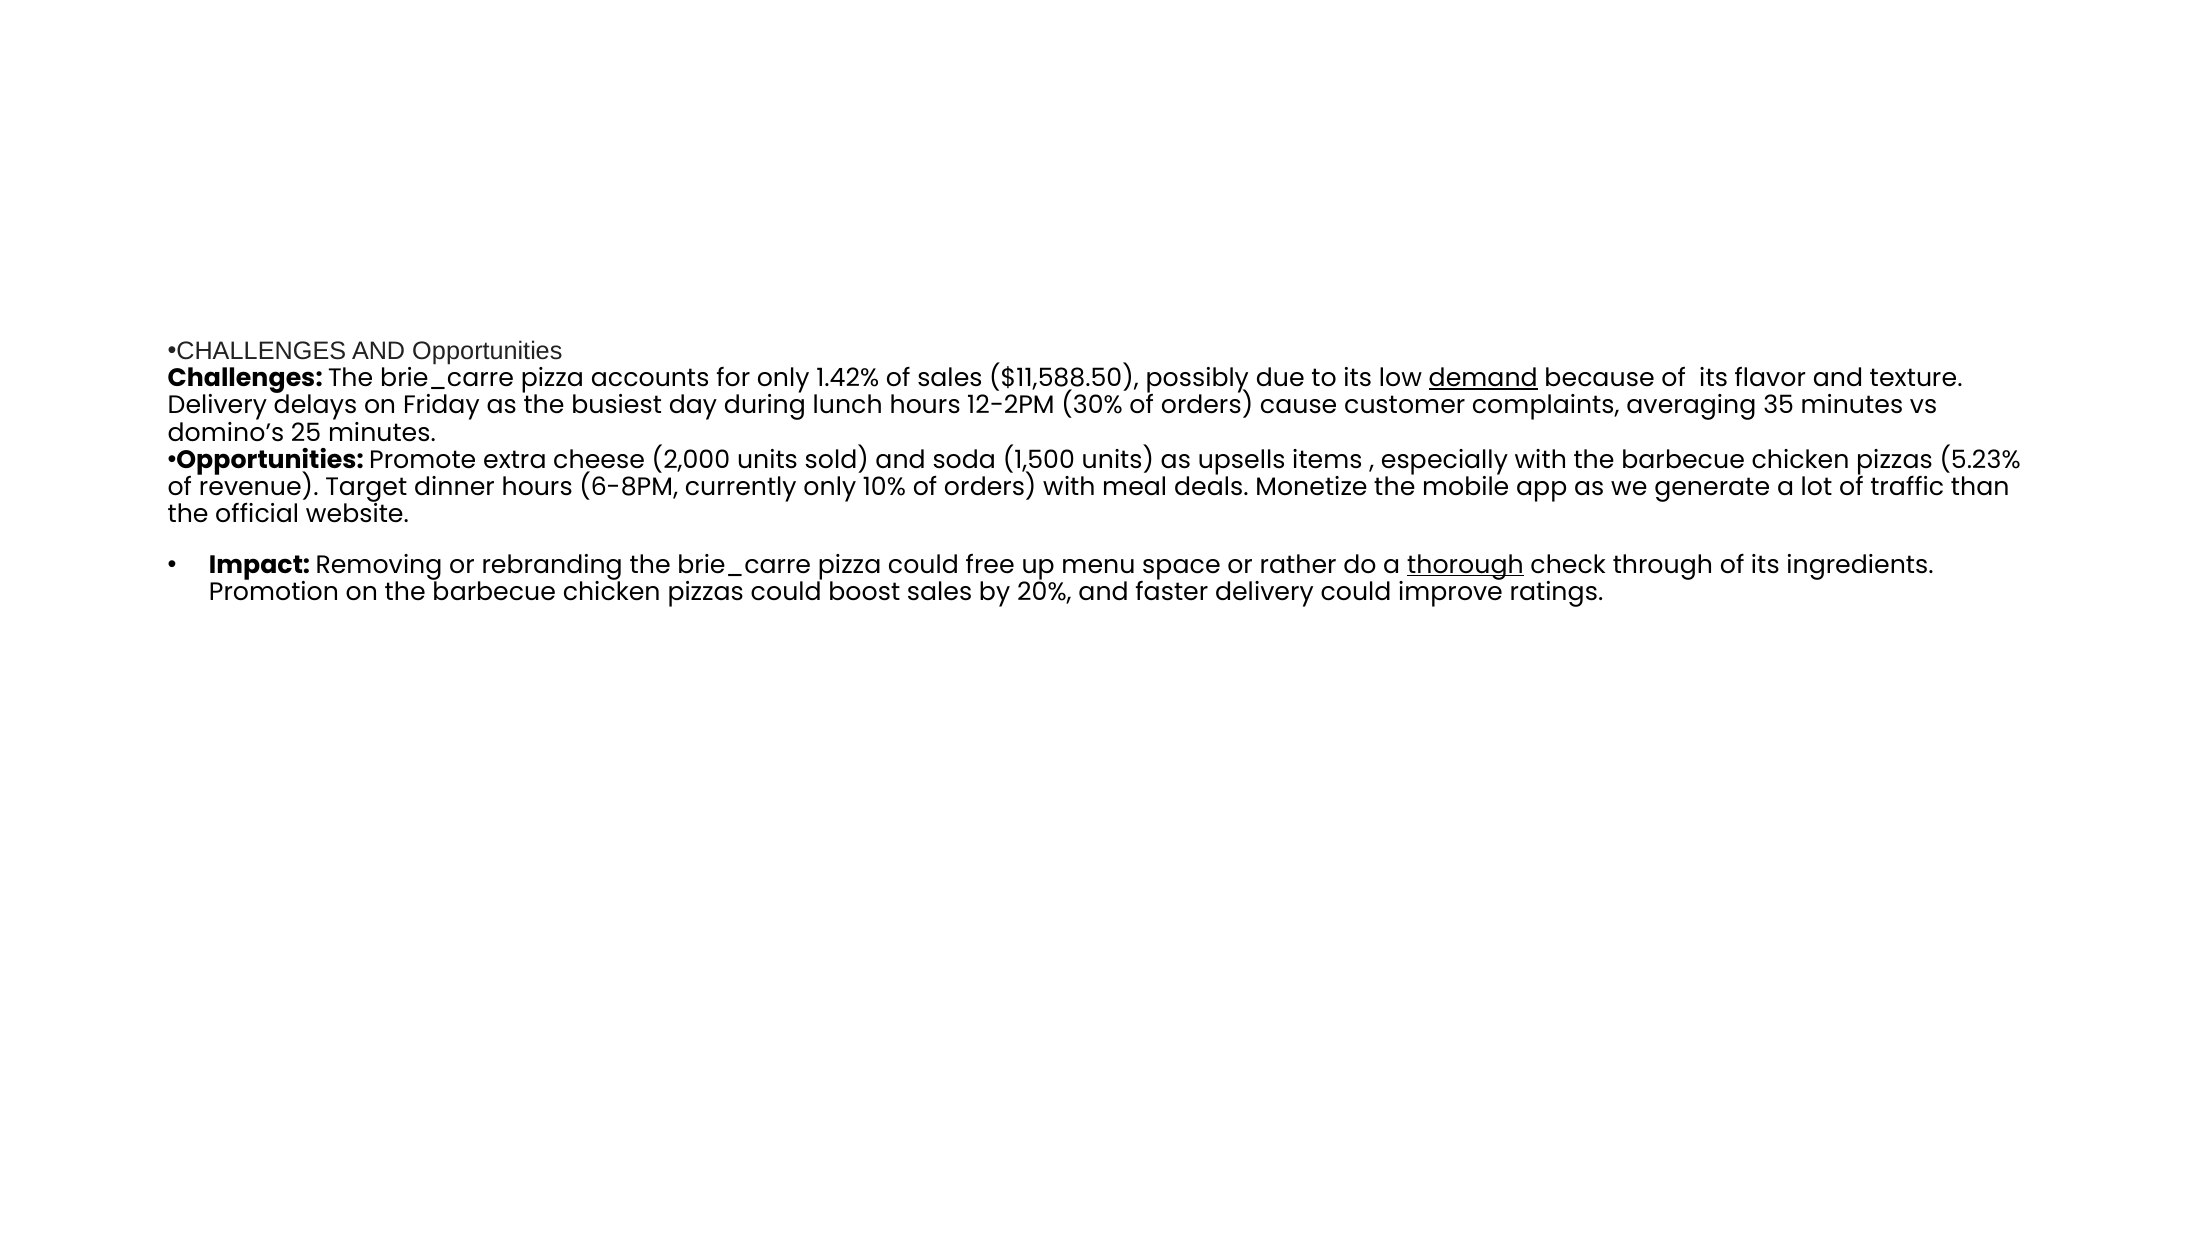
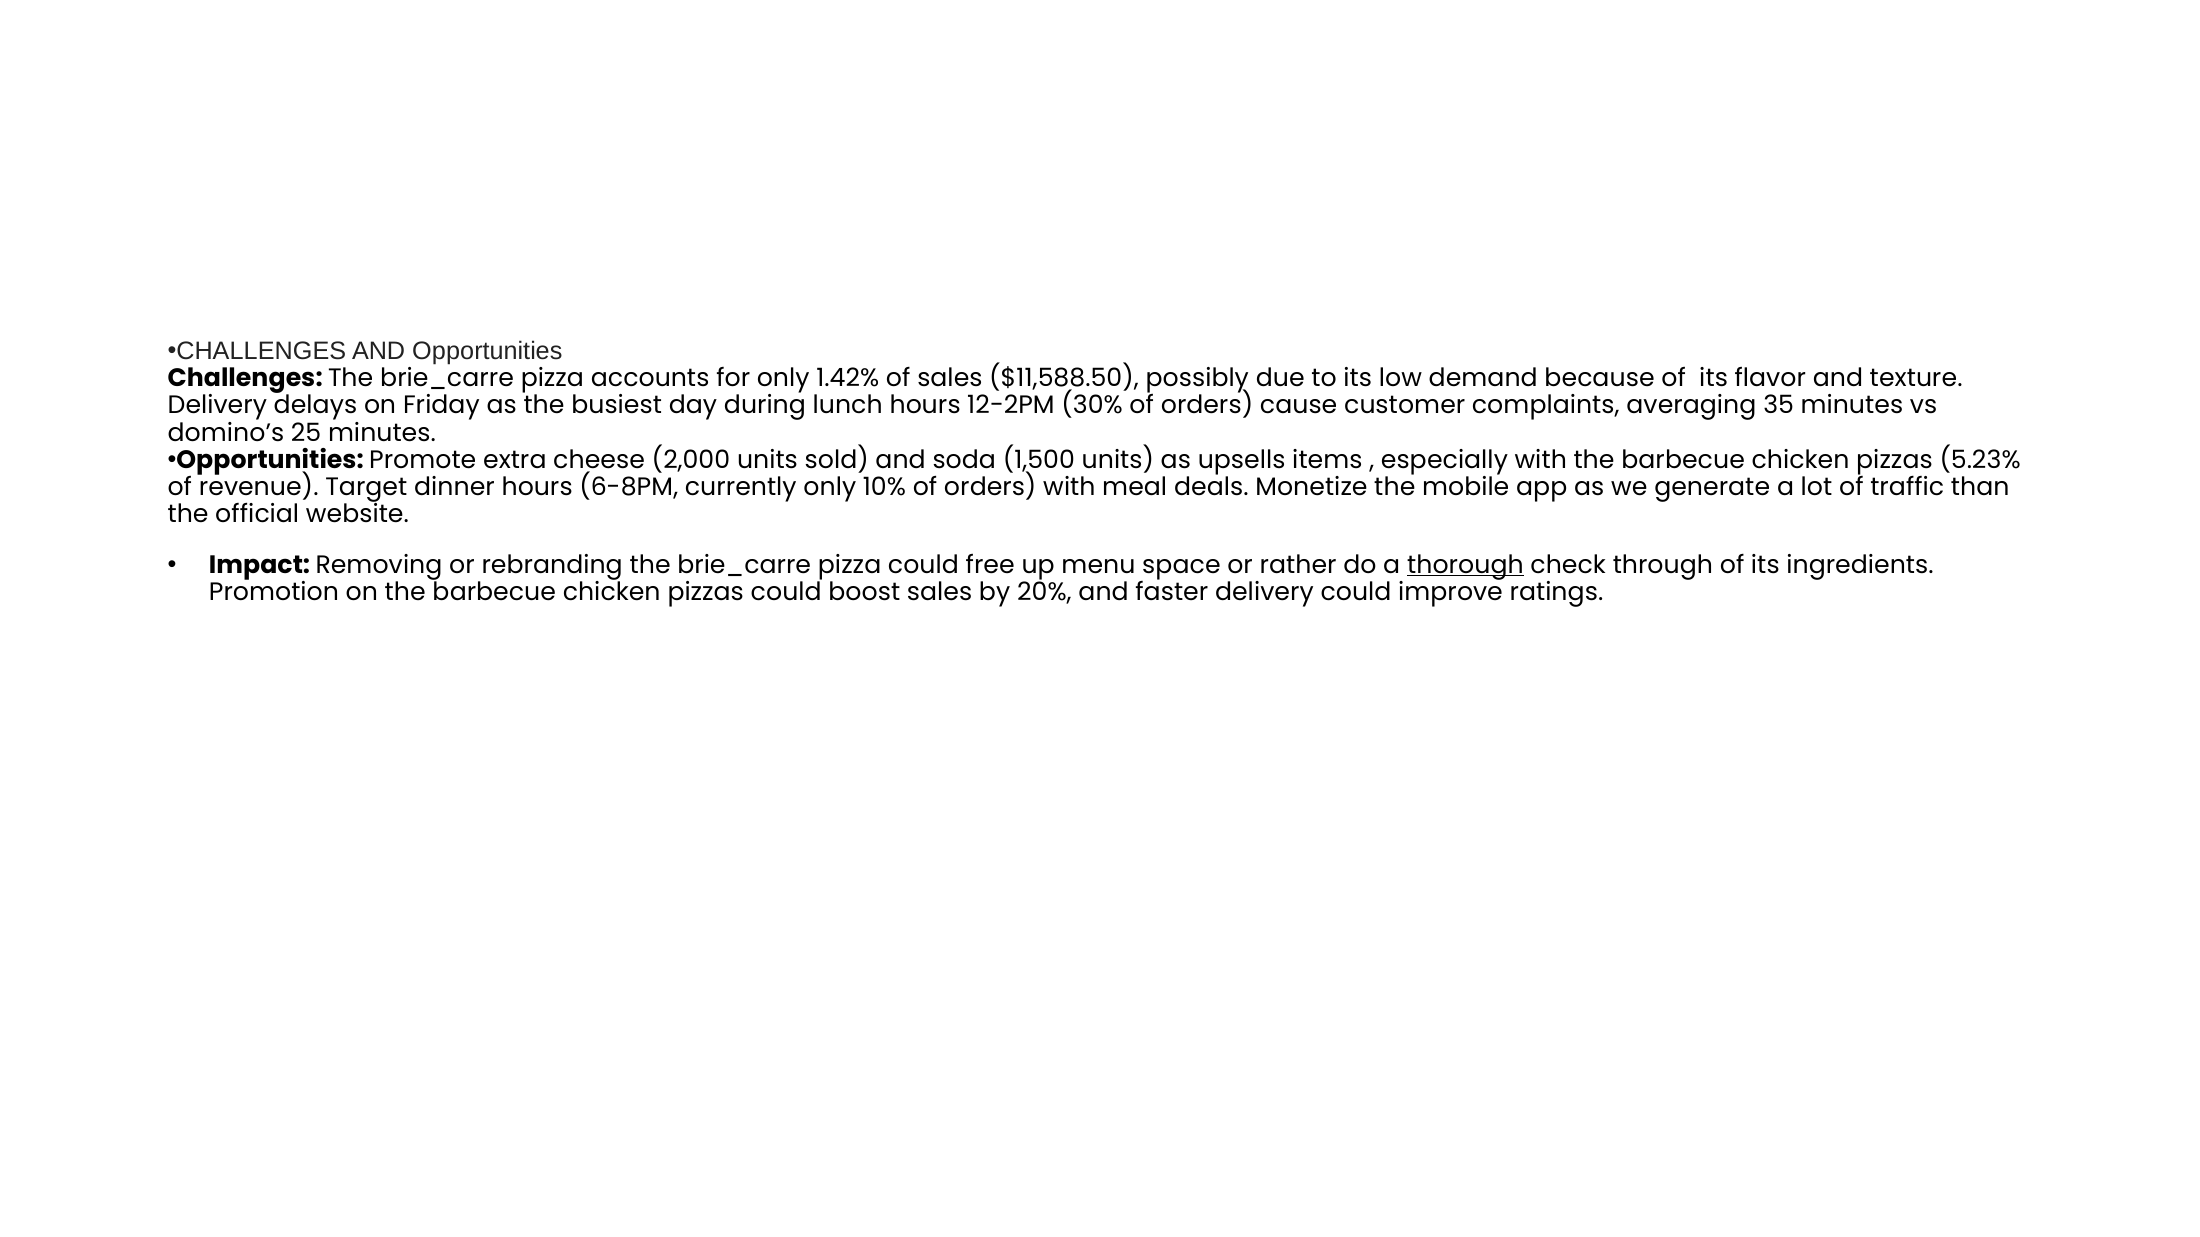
demand underline: present -> none
